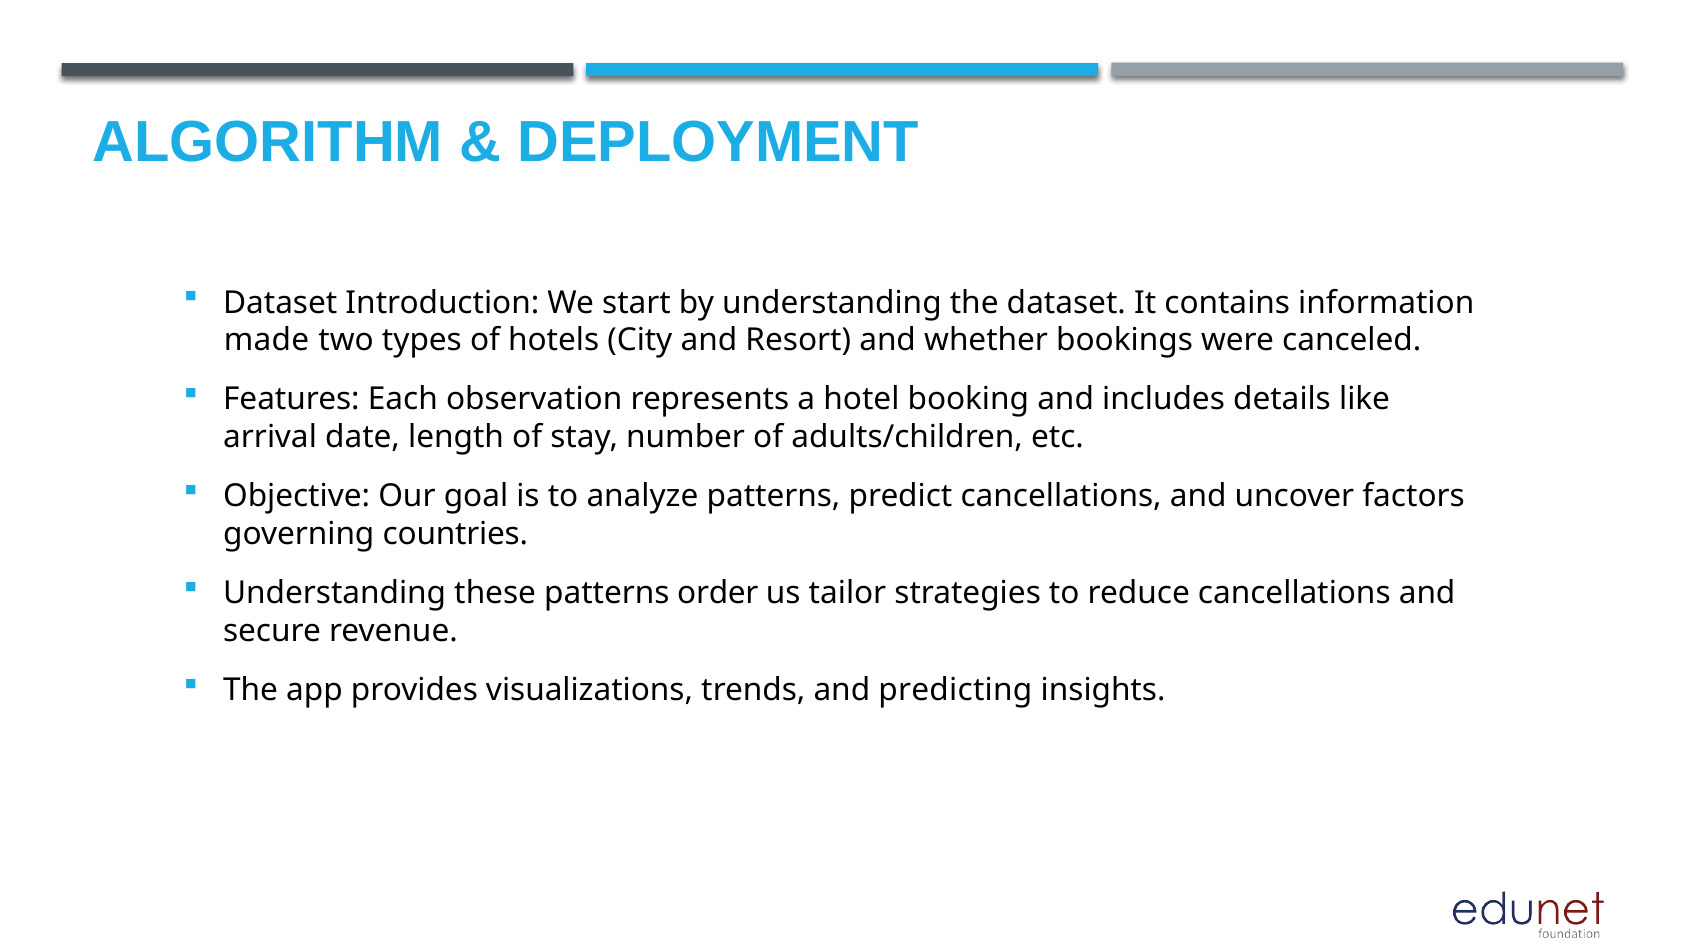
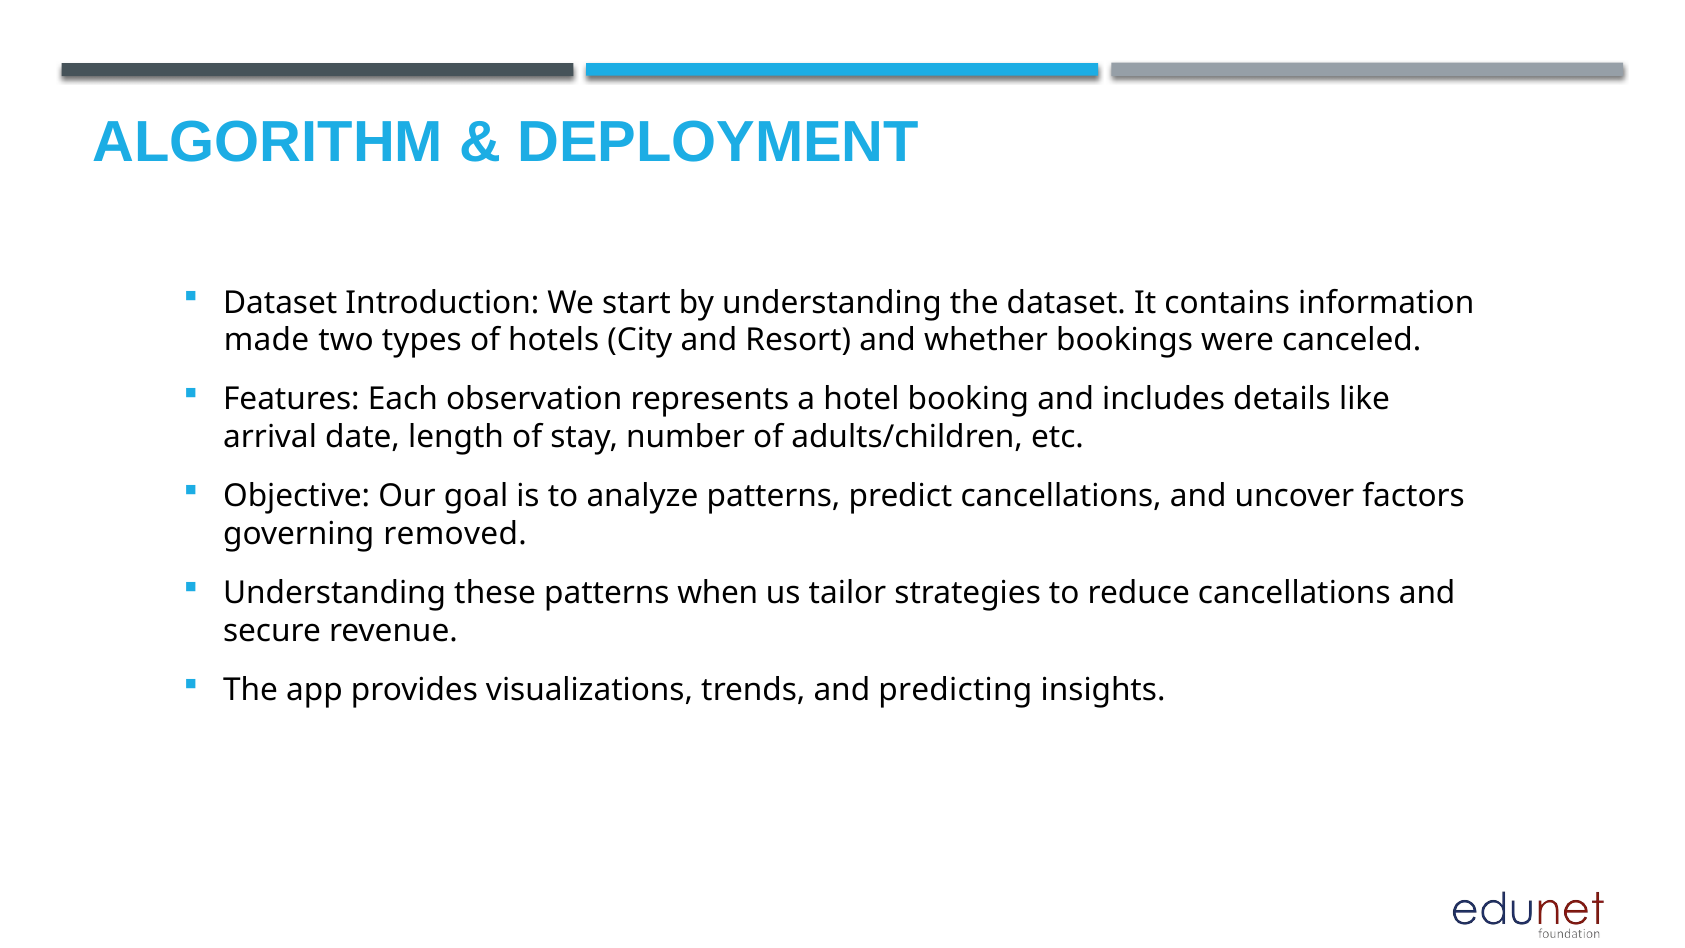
countries: countries -> removed
order: order -> when
